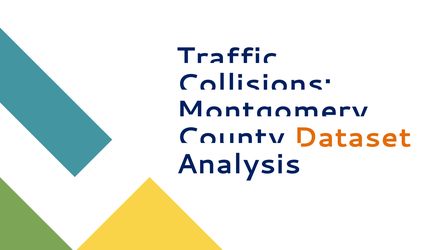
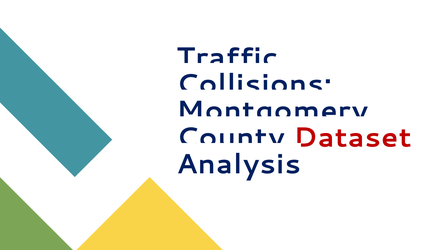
Dataset colour: orange -> red
